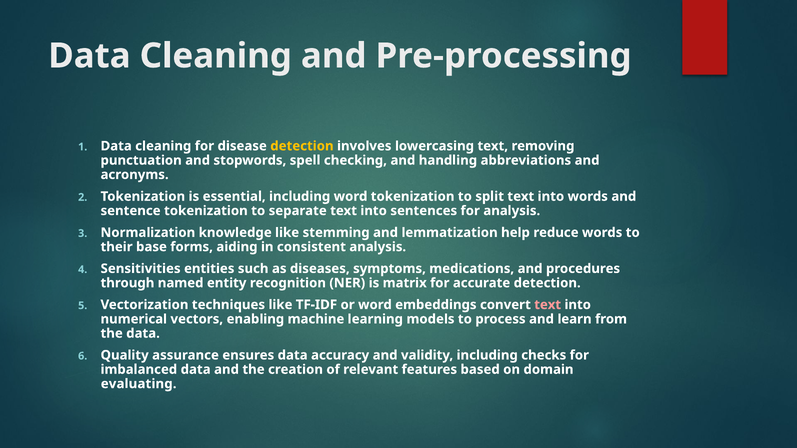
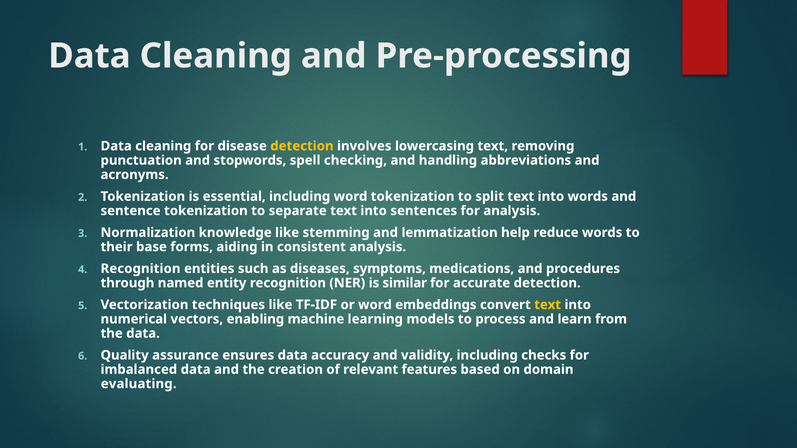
Sensitivities at (141, 269): Sensitivities -> Recognition
matrix: matrix -> similar
text at (548, 305) colour: pink -> yellow
